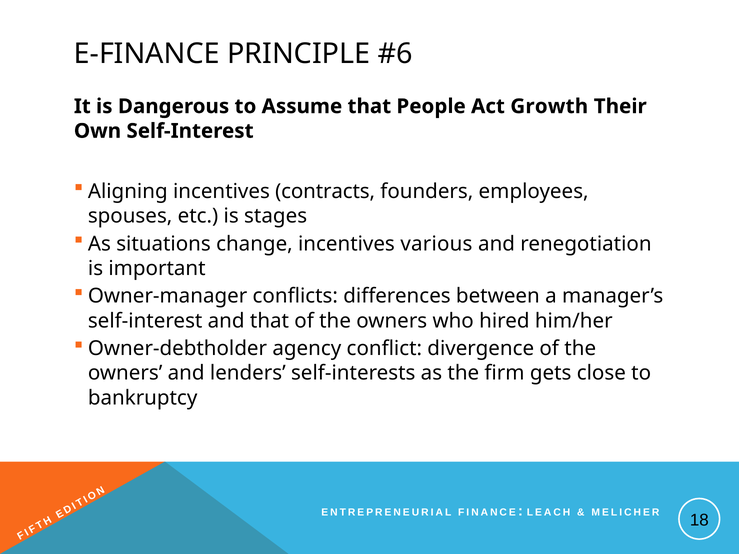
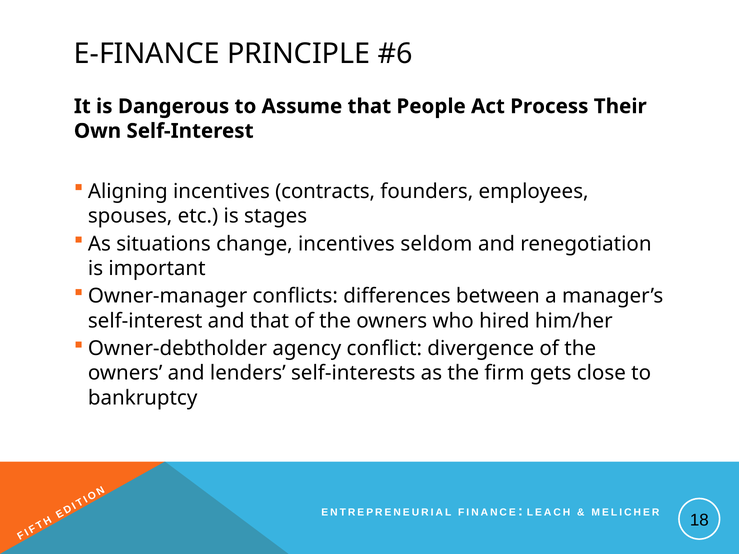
Growth: Growth -> Process
various: various -> seldom
